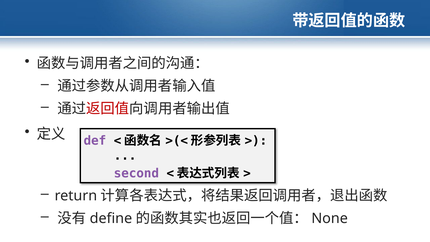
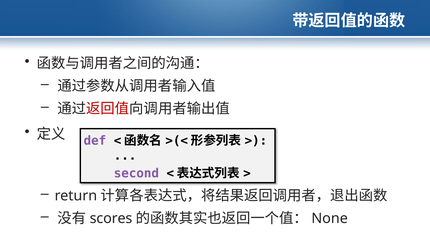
define: define -> scores
